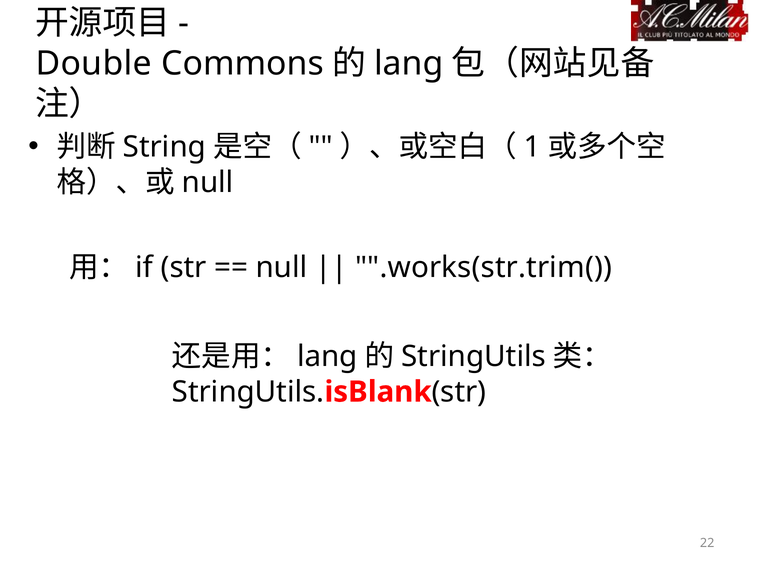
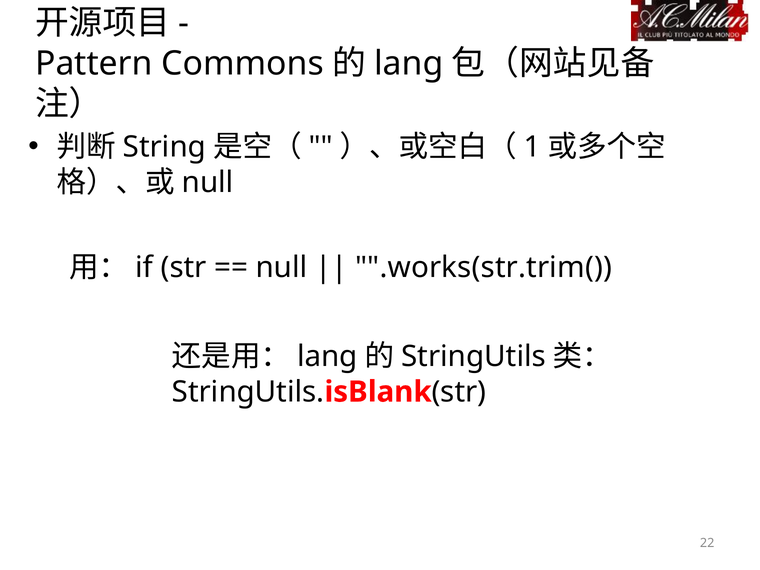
Double: Double -> Pattern
